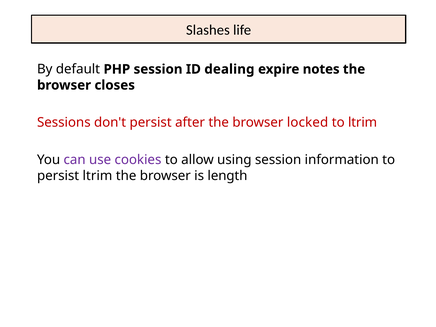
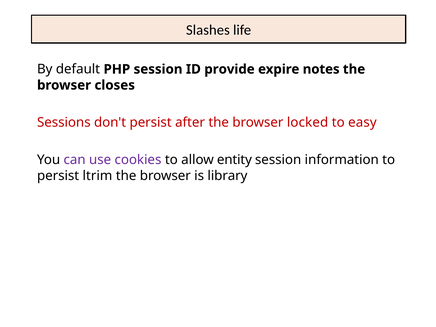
dealing: dealing -> provide
to ltrim: ltrim -> easy
using: using -> entity
length: length -> library
